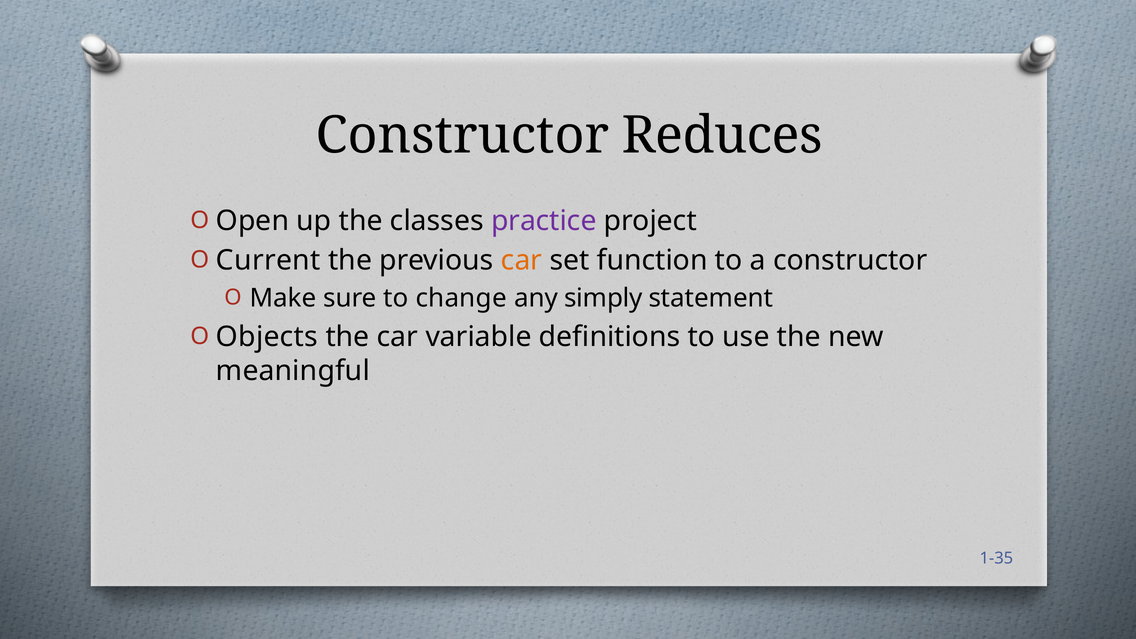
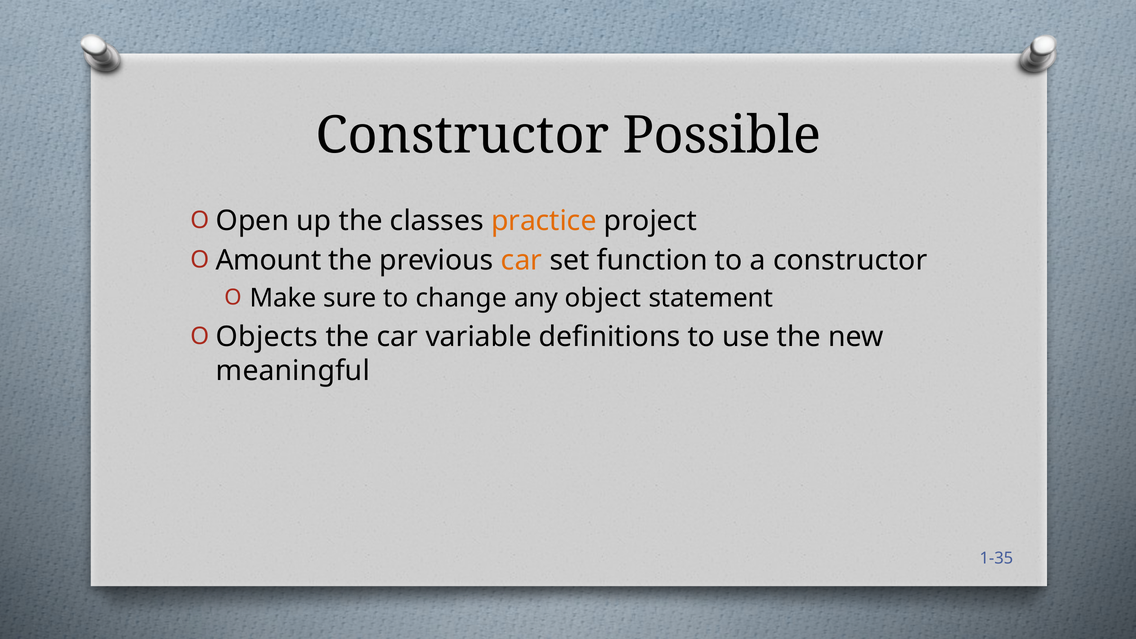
Reduces: Reduces -> Possible
practice colour: purple -> orange
Current: Current -> Amount
simply: simply -> object
